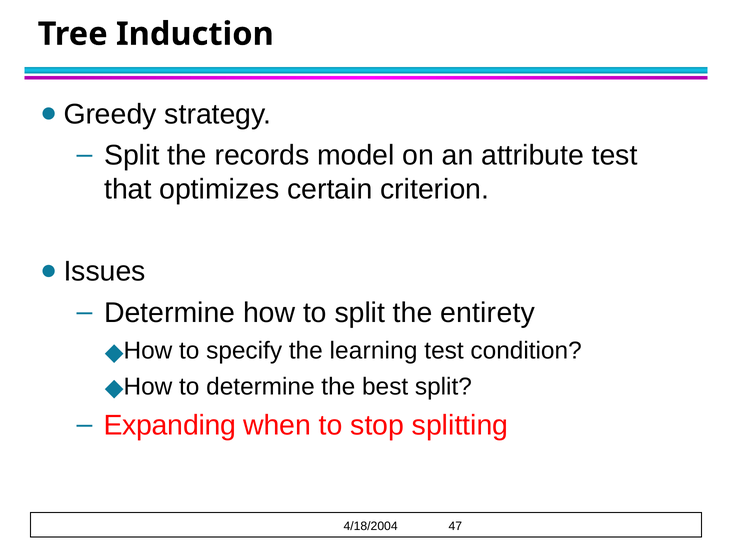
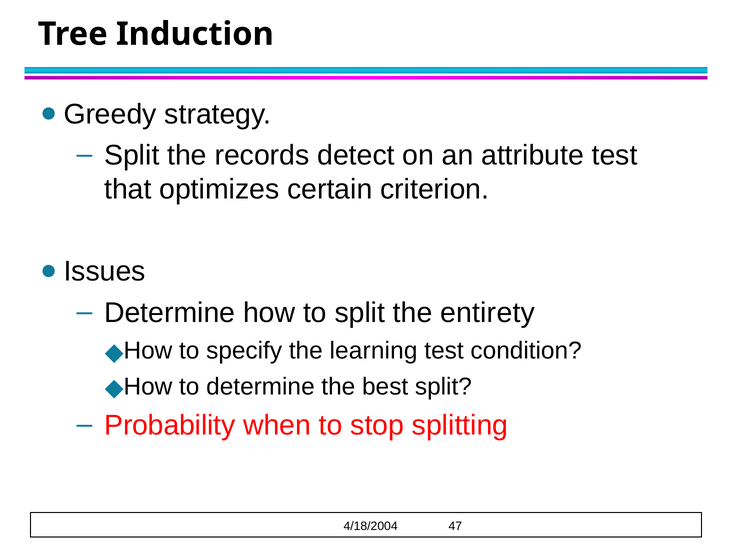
model: model -> detect
Expanding: Expanding -> Probability
